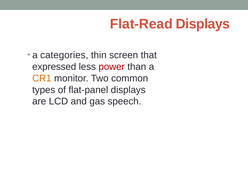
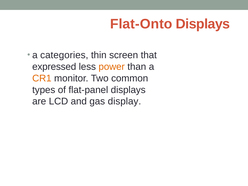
Flat-Read: Flat-Read -> Flat-Onto
power colour: red -> orange
speech: speech -> display
